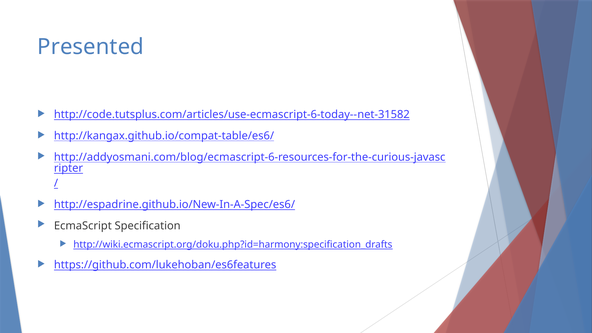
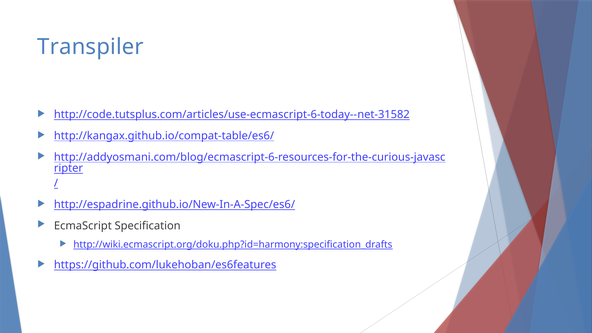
Presented: Presented -> Transpiler
